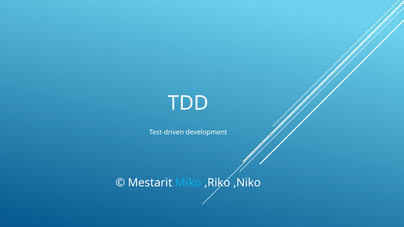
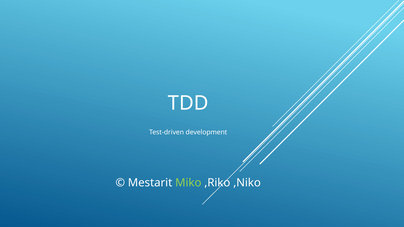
Miko colour: light blue -> light green
